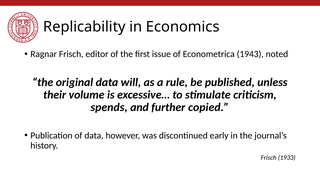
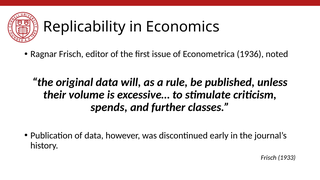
1943: 1943 -> 1936
copied: copied -> classes
